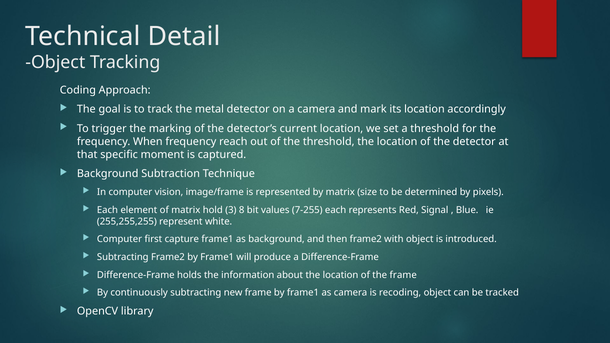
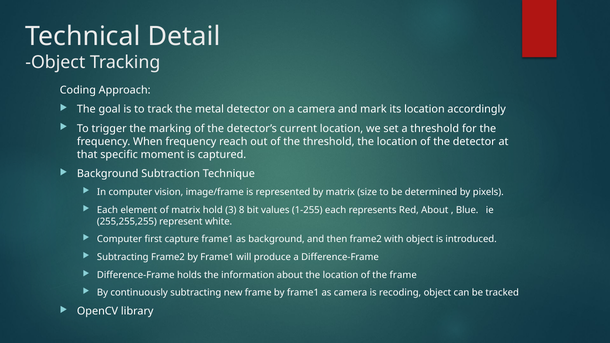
7-255: 7-255 -> 1-255
Red Signal: Signal -> About
